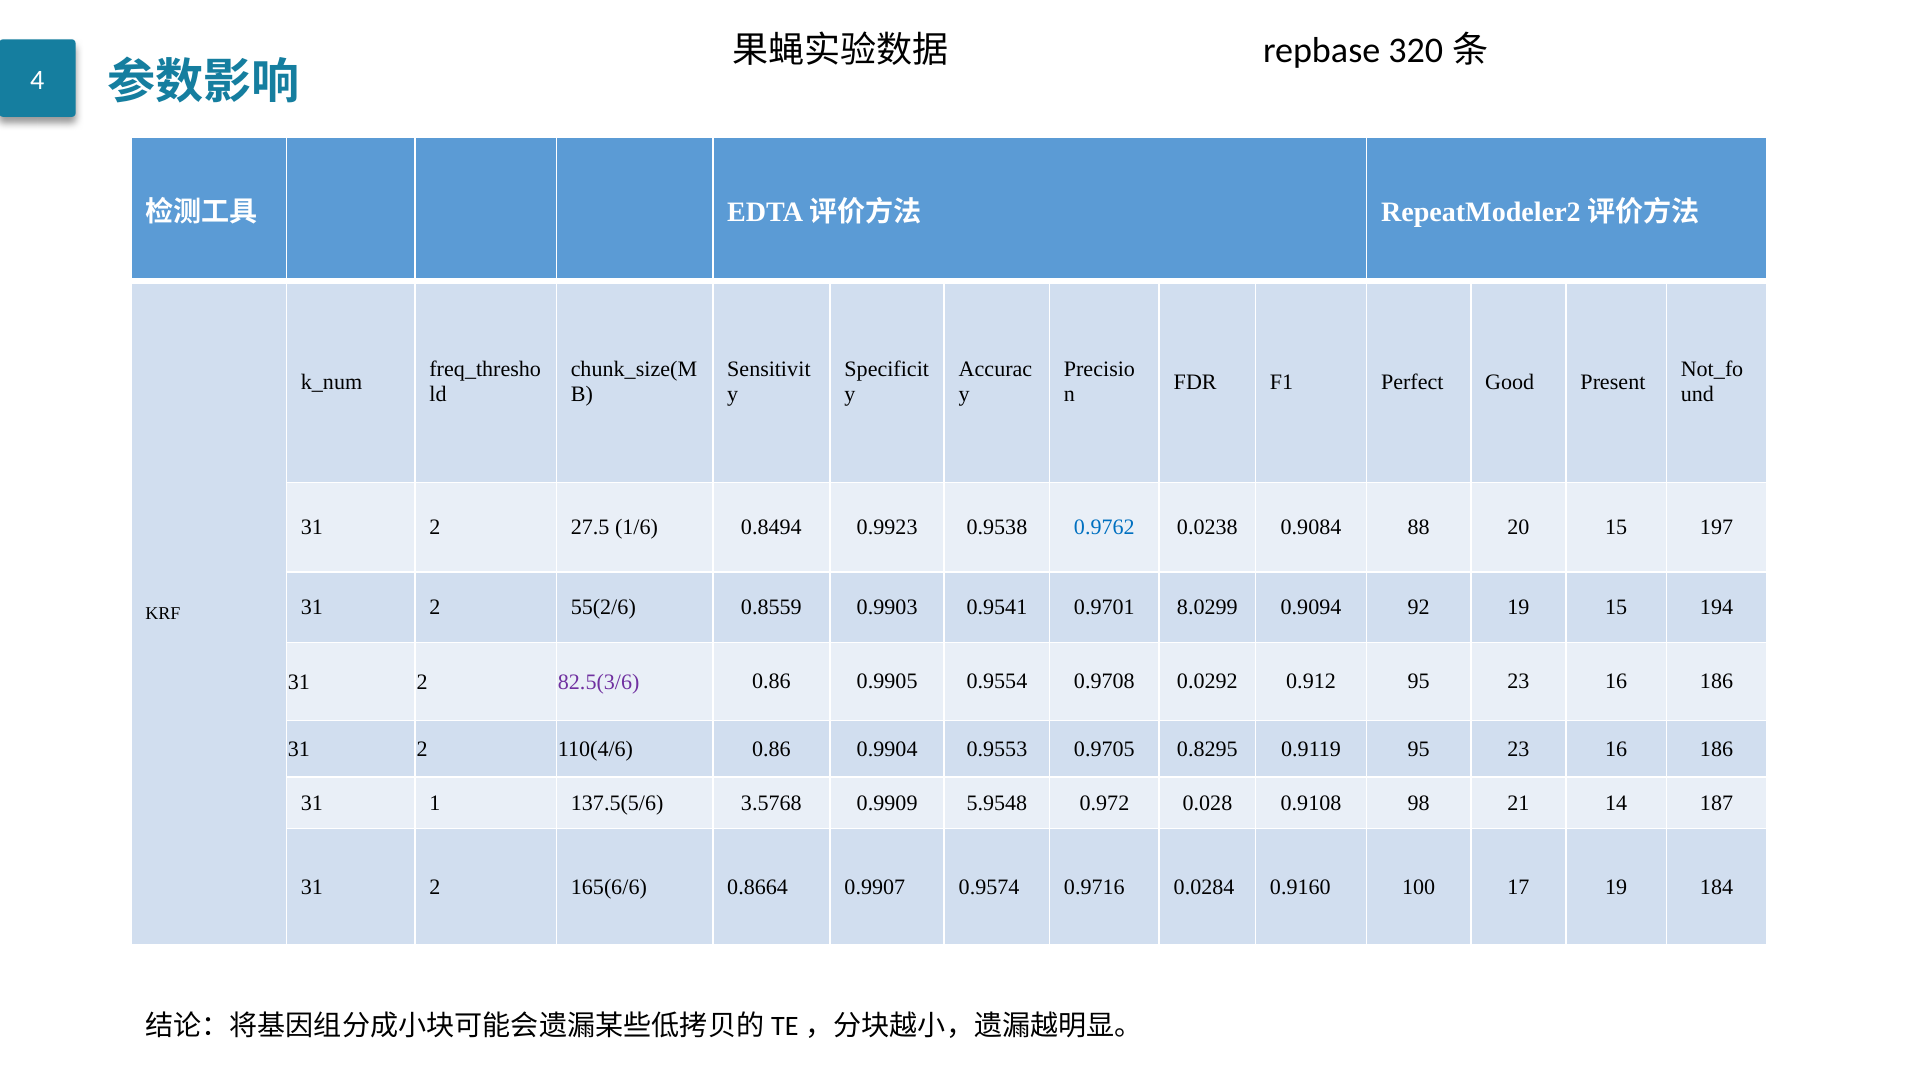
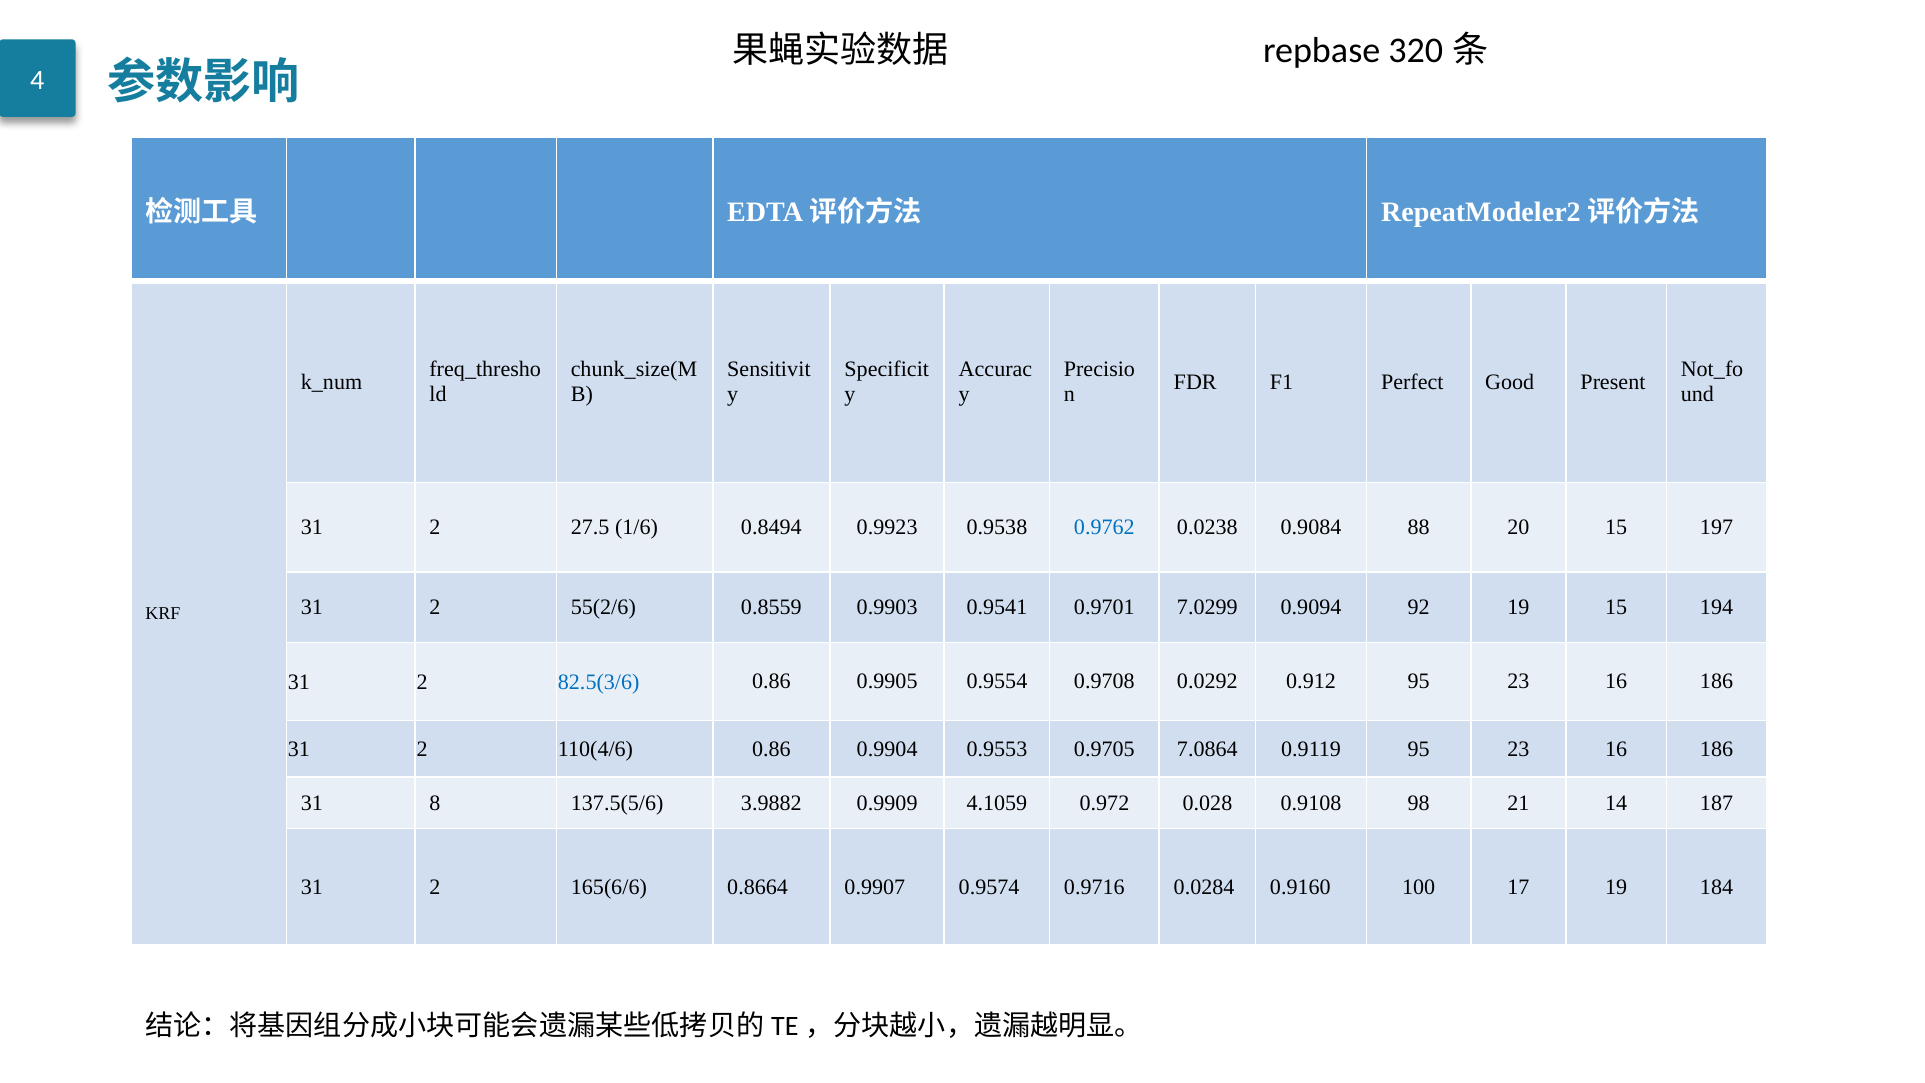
8.0299: 8.0299 -> 7.0299
82.5(3/6 colour: purple -> blue
0.8295: 0.8295 -> 7.0864
1: 1 -> 8
3.5768: 3.5768 -> 3.9882
5.9548: 5.9548 -> 4.1059
